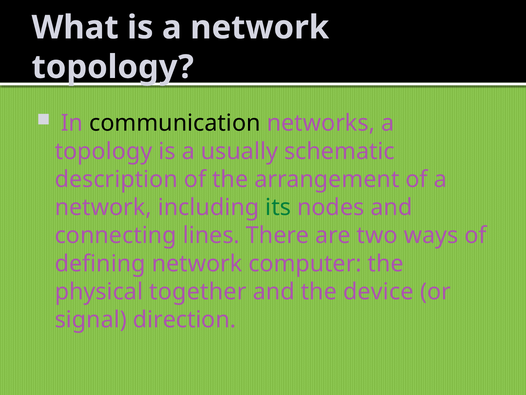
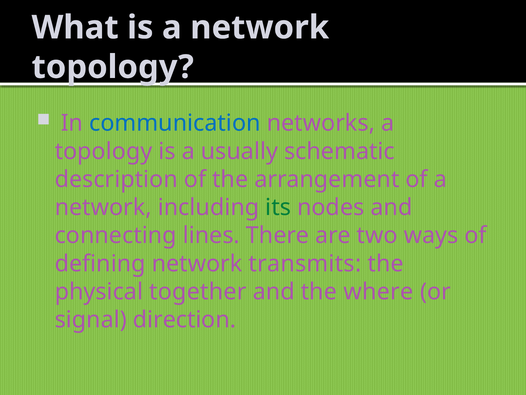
communication colour: black -> blue
computer: computer -> transmits
device: device -> where
